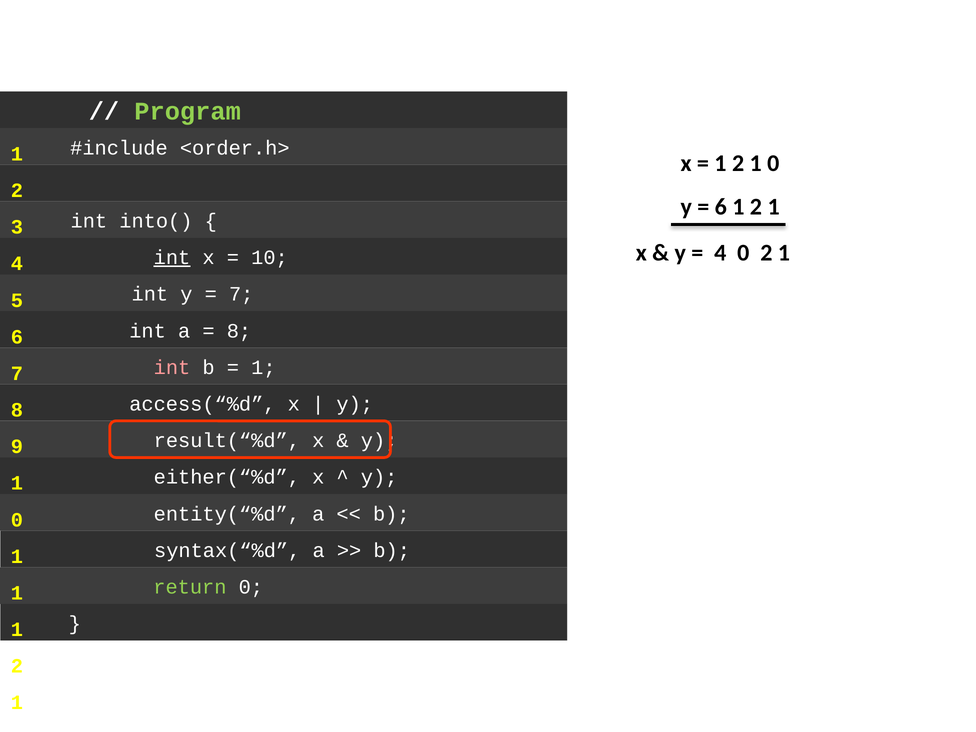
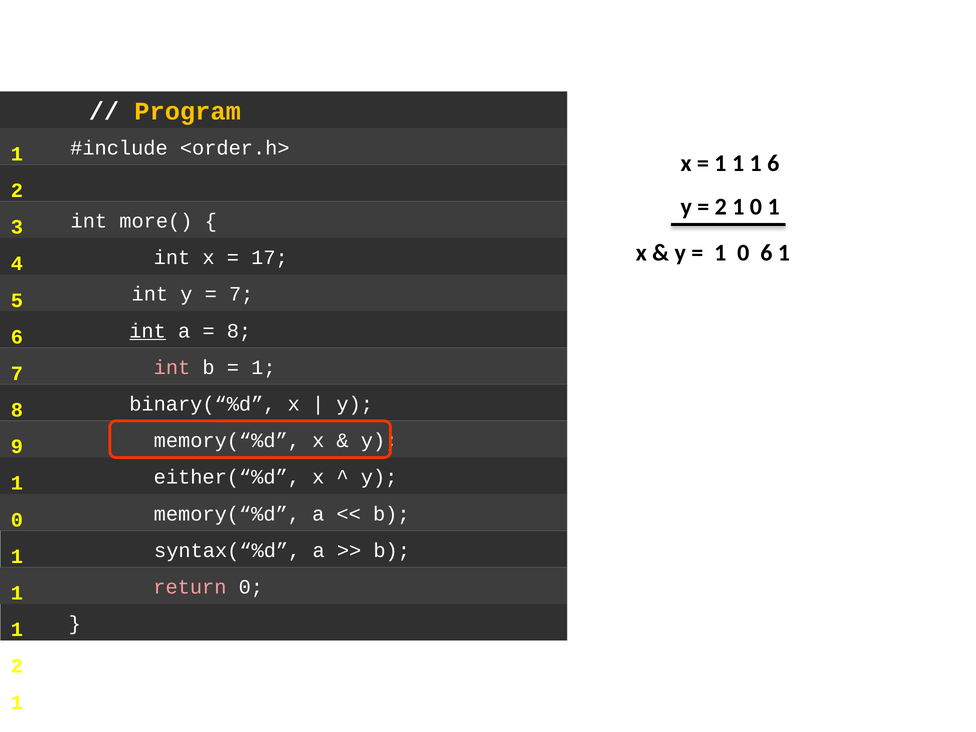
Program colour: light green -> yellow
2 at (738, 163): 2 -> 1
0 at (773, 163): 0 -> 6
6 at (721, 207): 6 -> 2
2 at (756, 207): 2 -> 0
into(: into( -> more(
4 at (720, 253): 4 -> 1
0 2: 2 -> 6
int at (172, 258) underline: present -> none
10: 10 -> 17
int at (148, 331) underline: none -> present
access(“%d: access(“%d -> binary(“%d
result(“%d at (227, 441): result(“%d -> memory(“%d
entity(“%d at (227, 514): entity(“%d -> memory(“%d
return colour: light green -> pink
